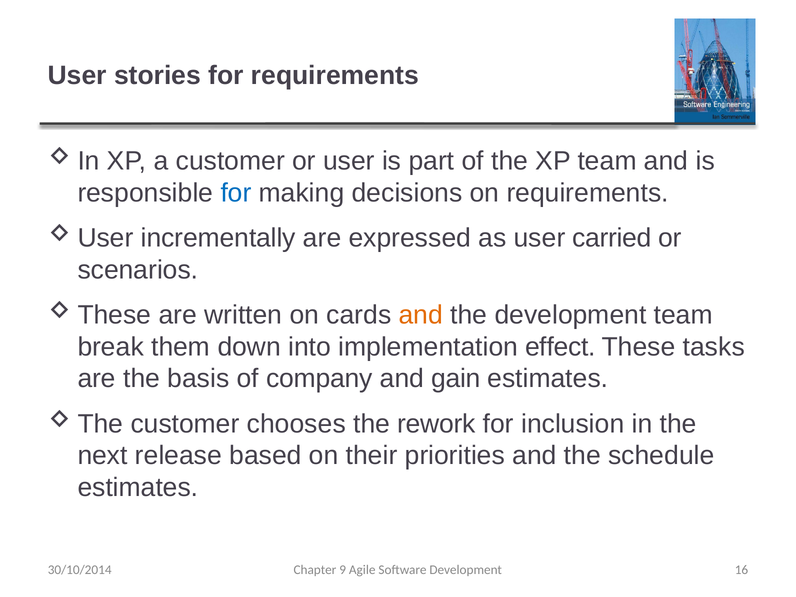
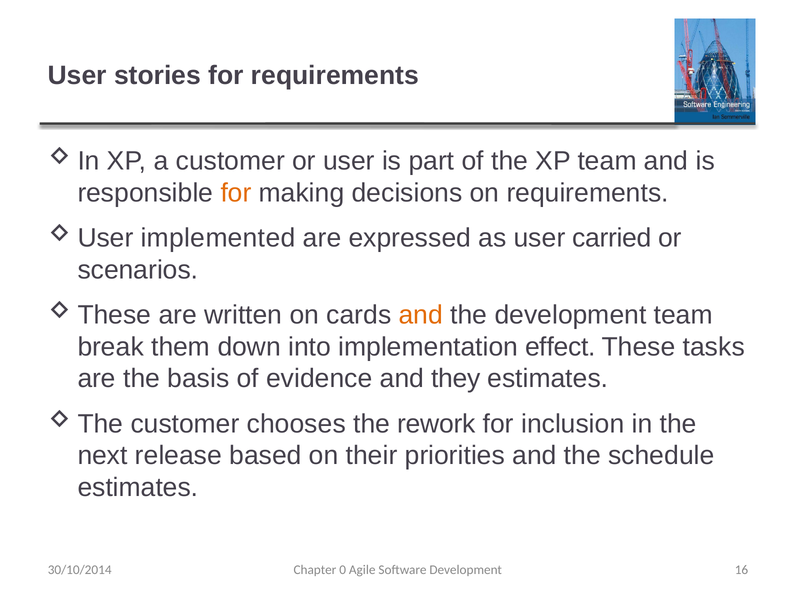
for at (236, 193) colour: blue -> orange
incrementally: incrementally -> implemented
company: company -> evidence
gain: gain -> they
9: 9 -> 0
